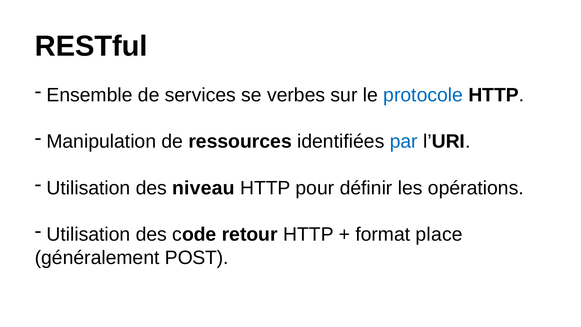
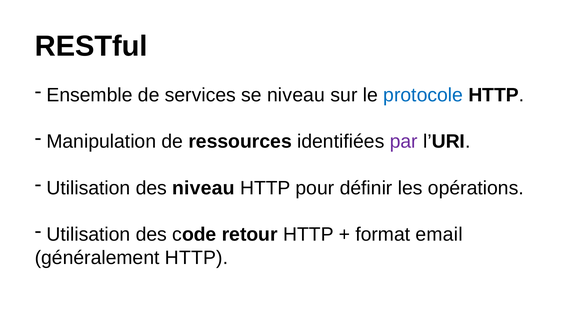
se verbes: verbes -> niveau
par colour: blue -> purple
place: place -> email
généralement POST: POST -> HTTP
